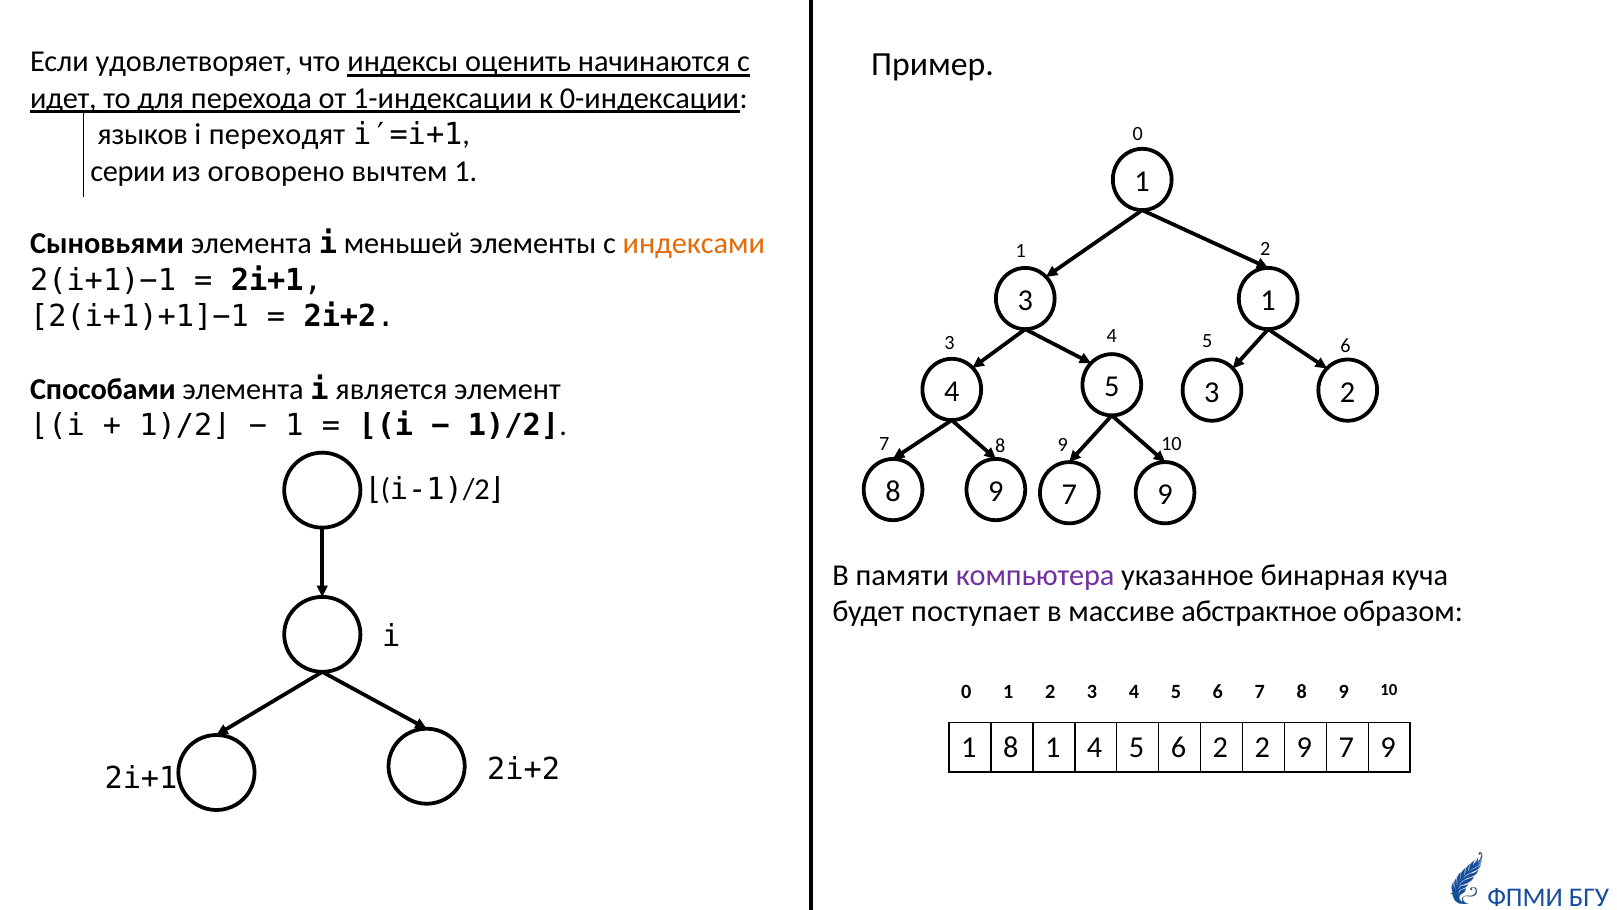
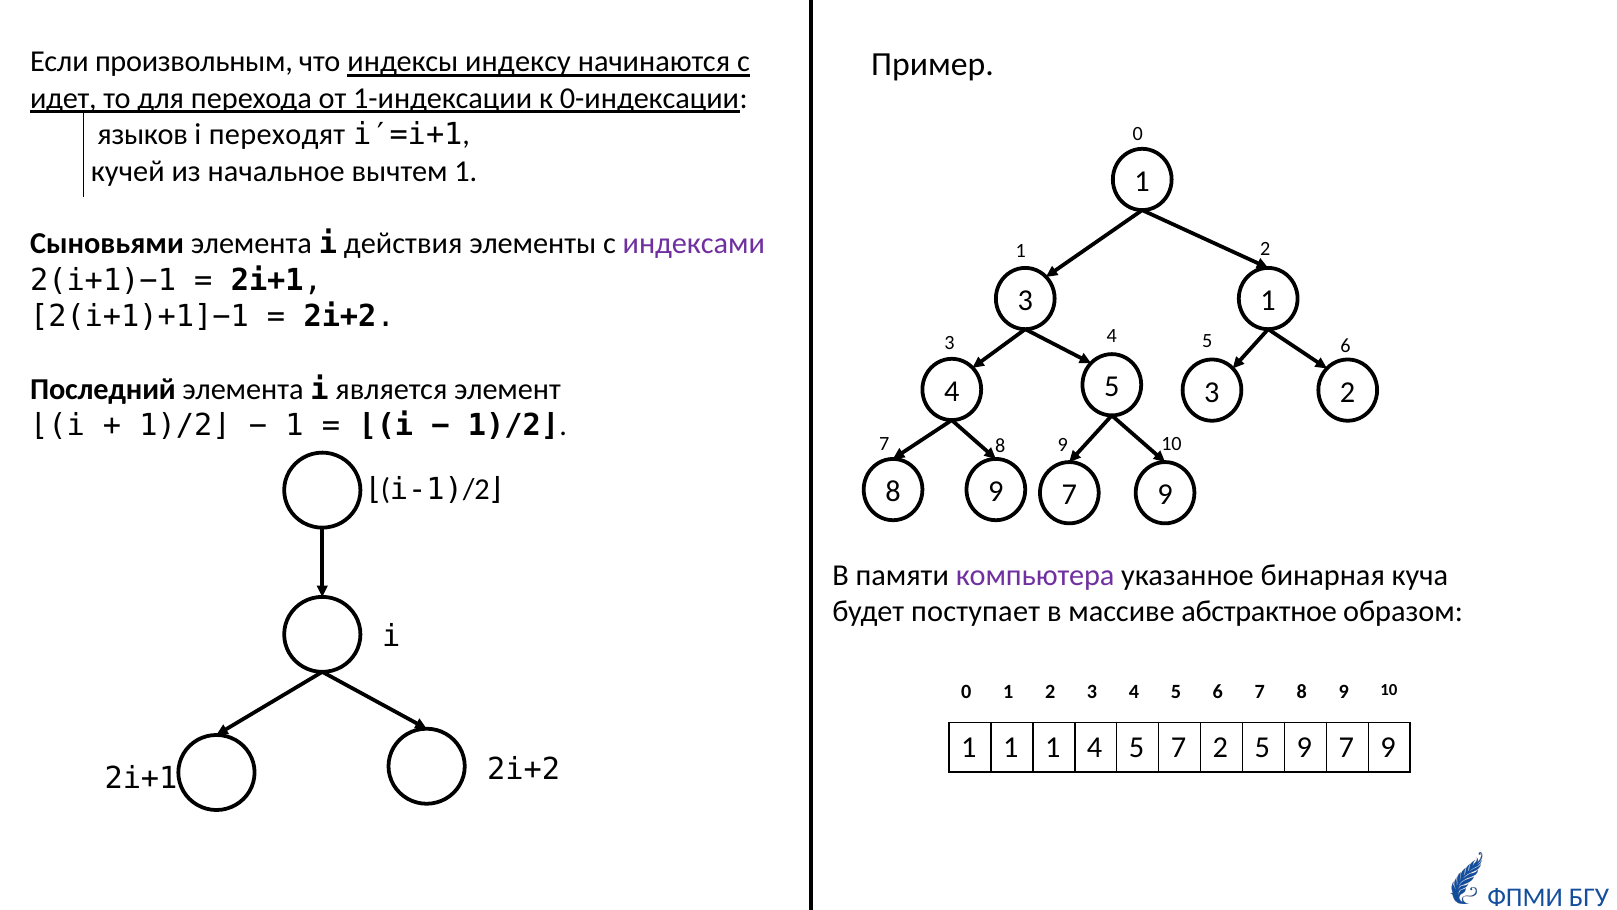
удовлетворяет: удовлетворяет -> произвольным
оценить: оценить -> индексу
серии: серии -> кучей
оговорено: оговорено -> начальное
меньшей: меньшей -> действия
индексами colour: orange -> purple
Способами: Способами -> Последний
8 at (1011, 747): 8 -> 1
1 4 5 6: 6 -> 7
2 2: 2 -> 5
